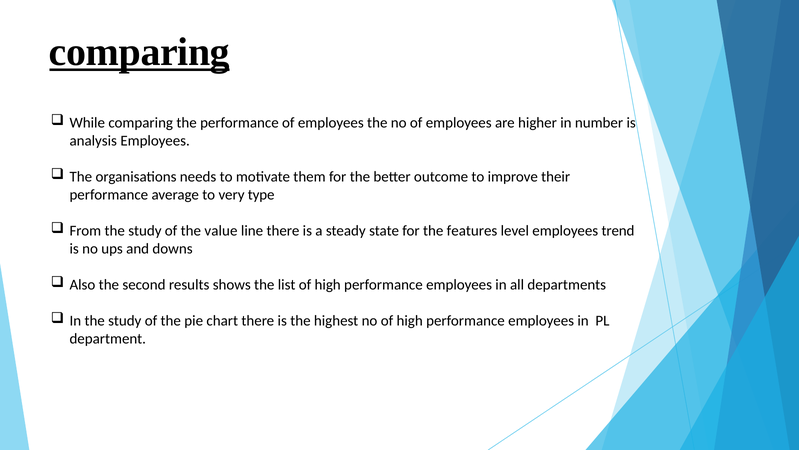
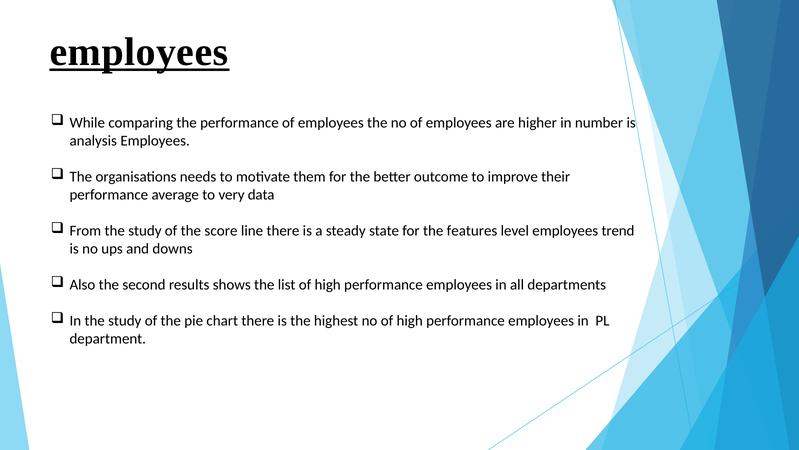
comparing at (139, 52): comparing -> employees
type: type -> data
value: value -> score
